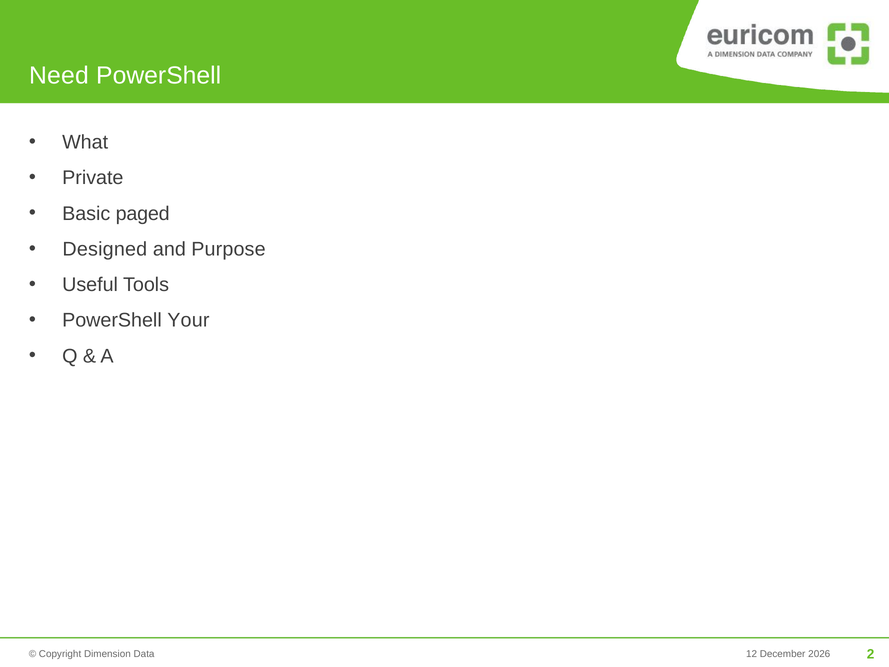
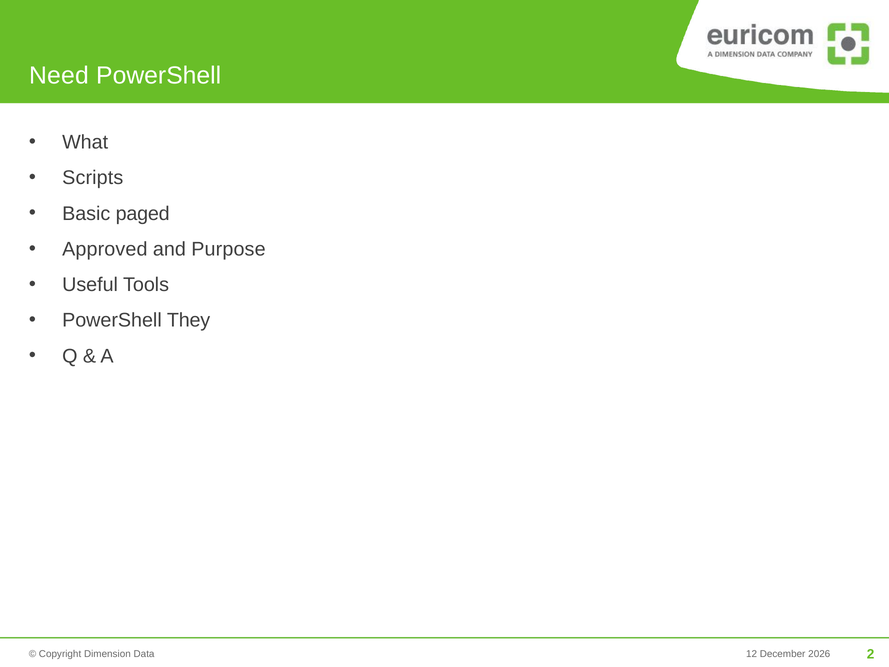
Private: Private -> Scripts
Designed: Designed -> Approved
Your: Your -> They
